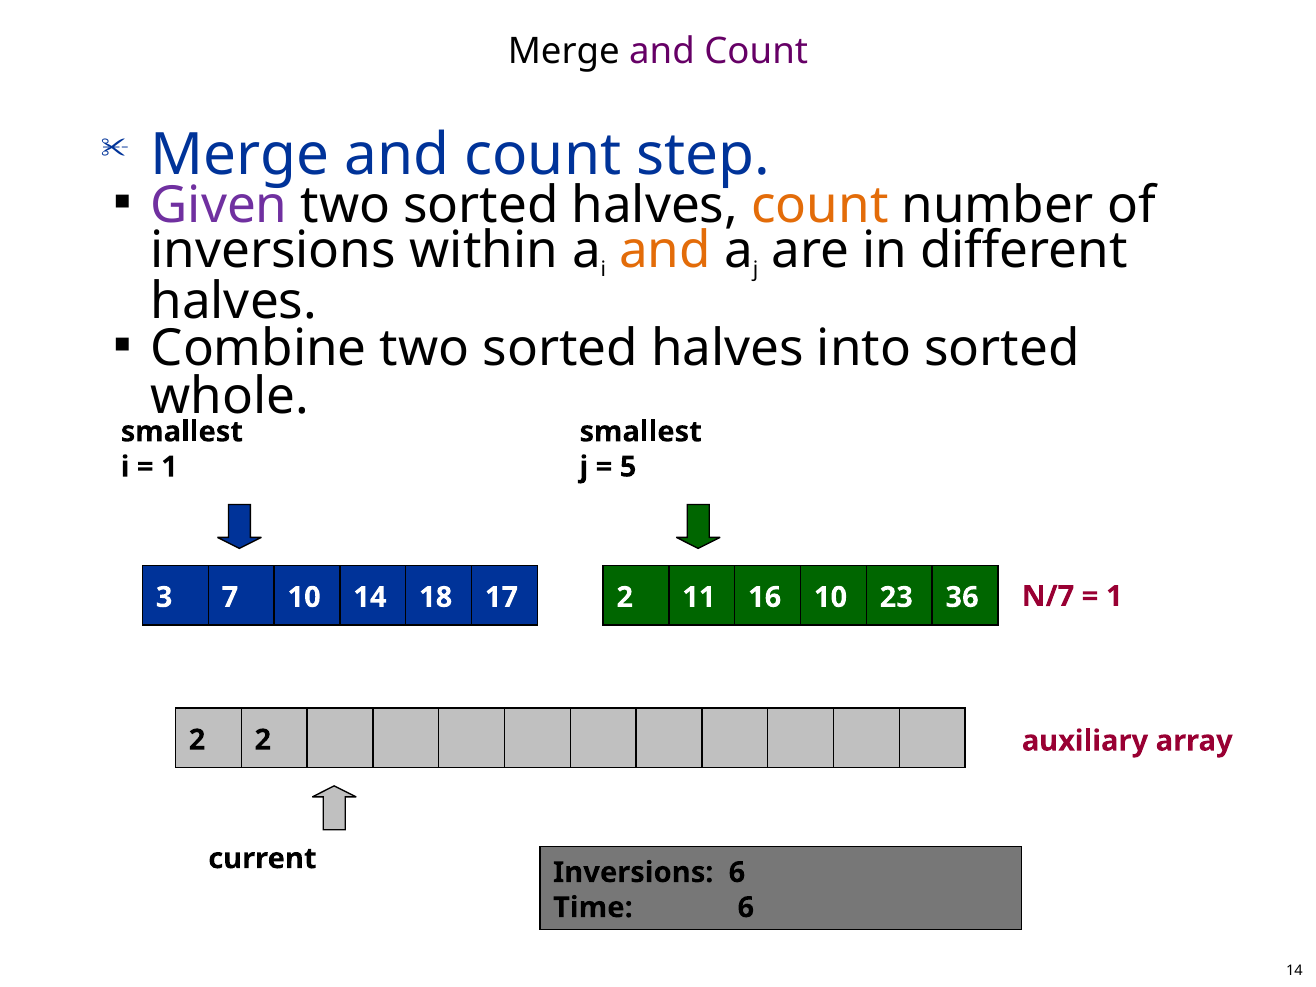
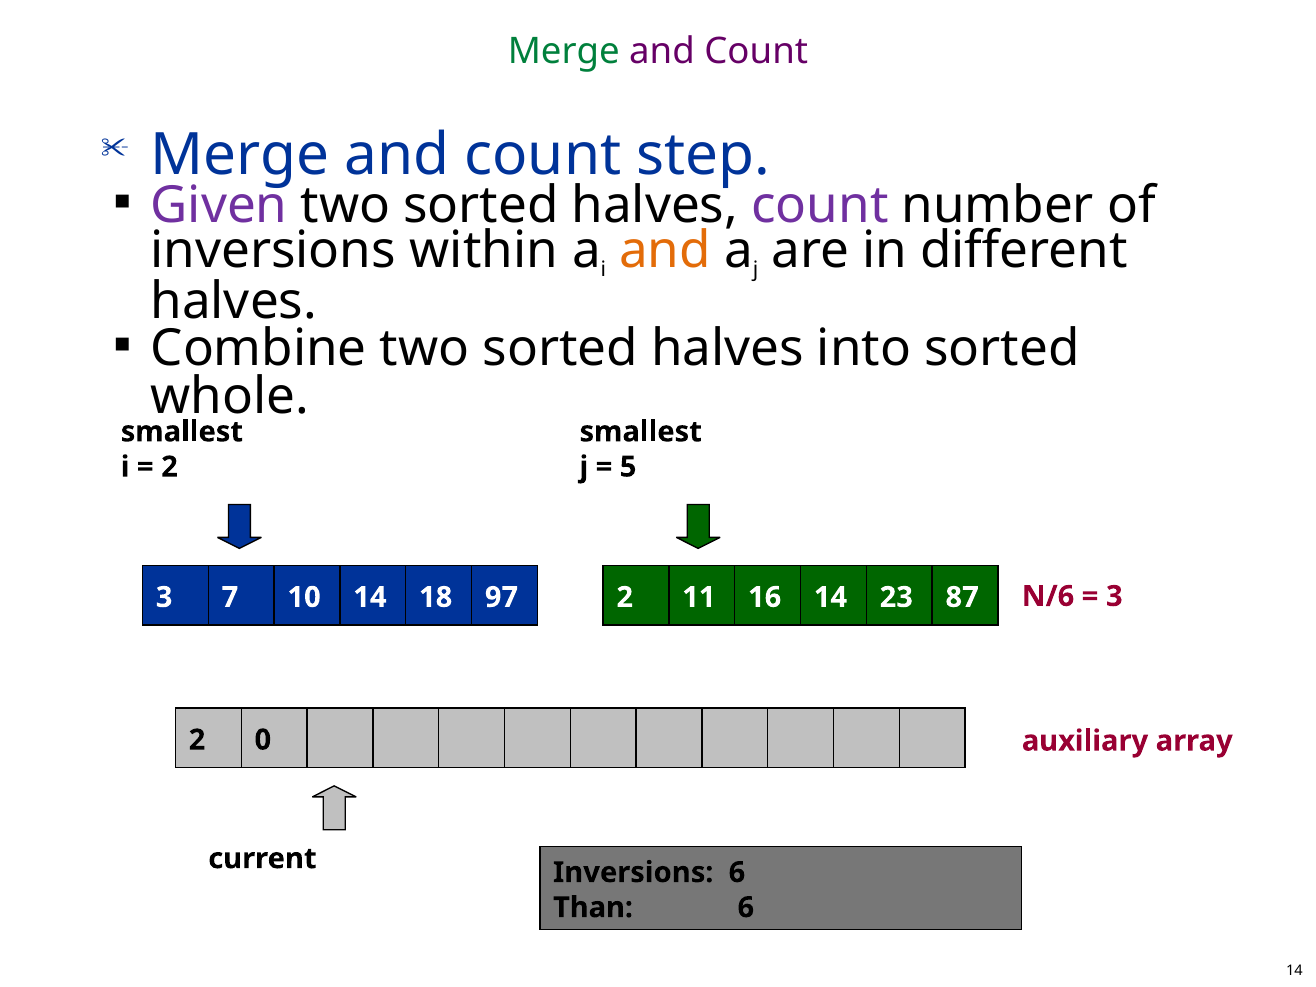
Merge at (564, 52) colour: black -> green
count at (820, 206) colour: orange -> purple
1 at (170, 467): 1 -> 2
N/7: N/7 -> N/6
1 at (1114, 596): 1 -> 3
17: 17 -> 97
16 10: 10 -> 14
36: 36 -> 87
2 2: 2 -> 0
Time: Time -> Than
